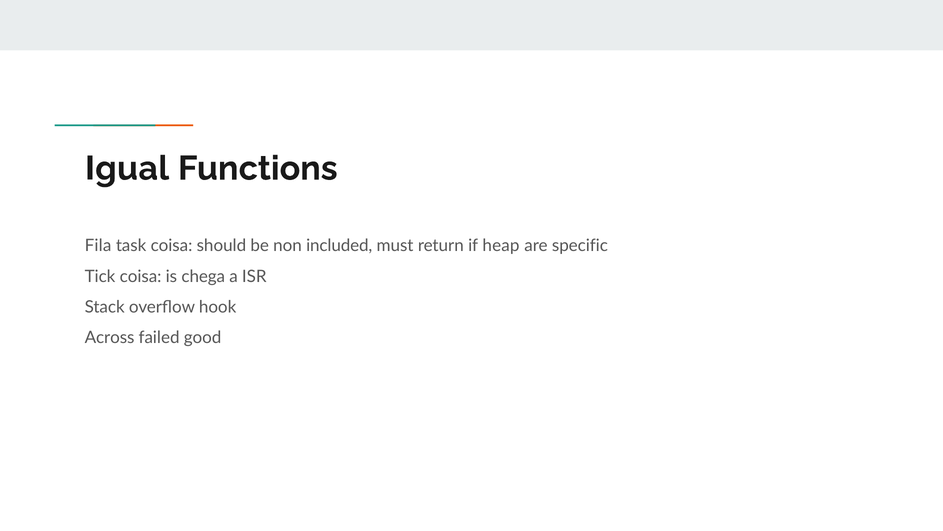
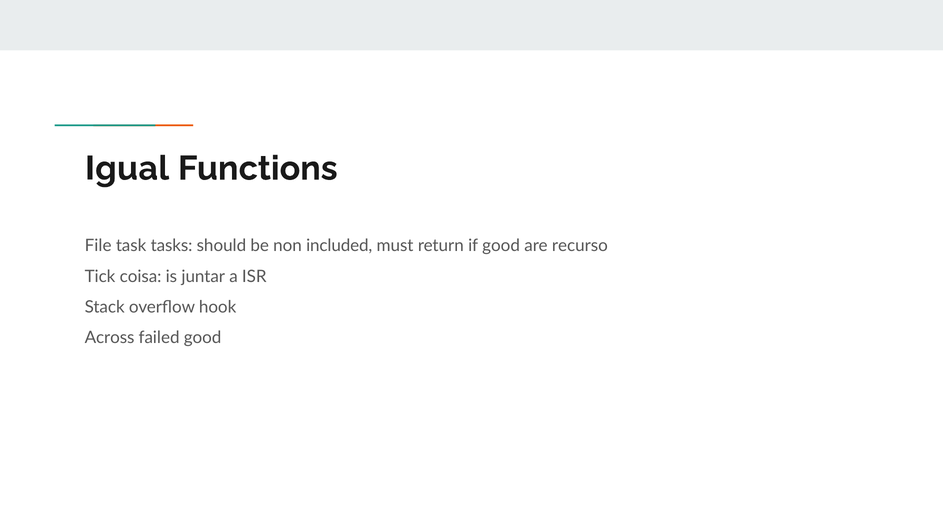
Fila: Fila -> File
task coisa: coisa -> tasks
if heap: heap -> good
specific: specific -> recurso
chega: chega -> juntar
